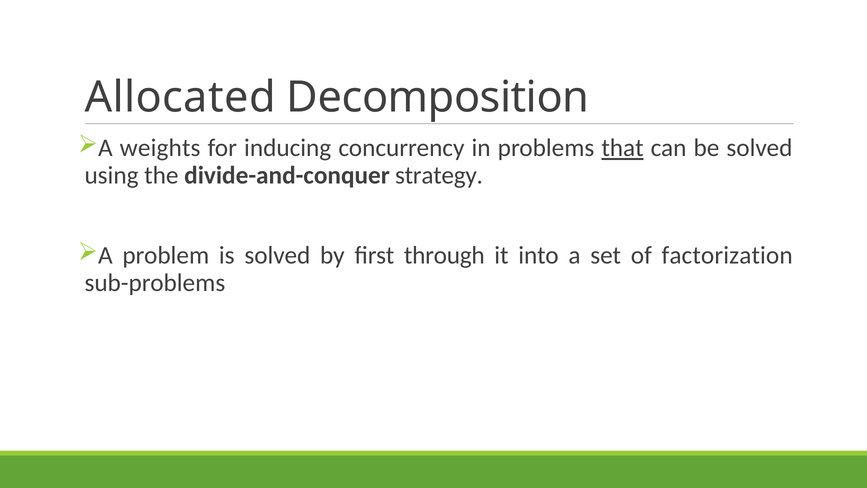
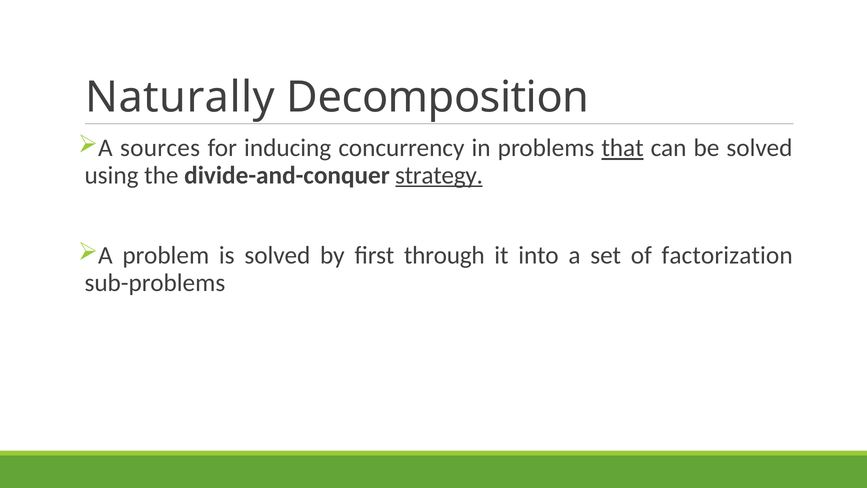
Allocated: Allocated -> Naturally
weights: weights -> sources
strategy underline: none -> present
